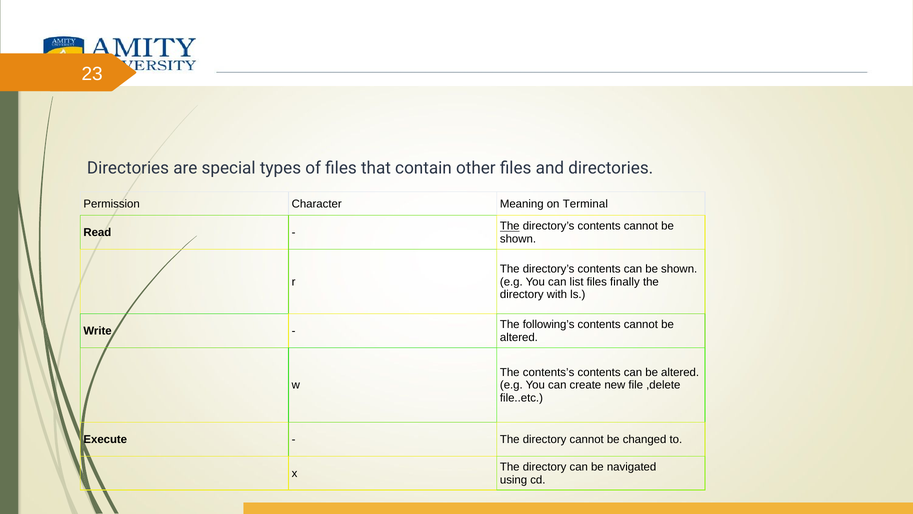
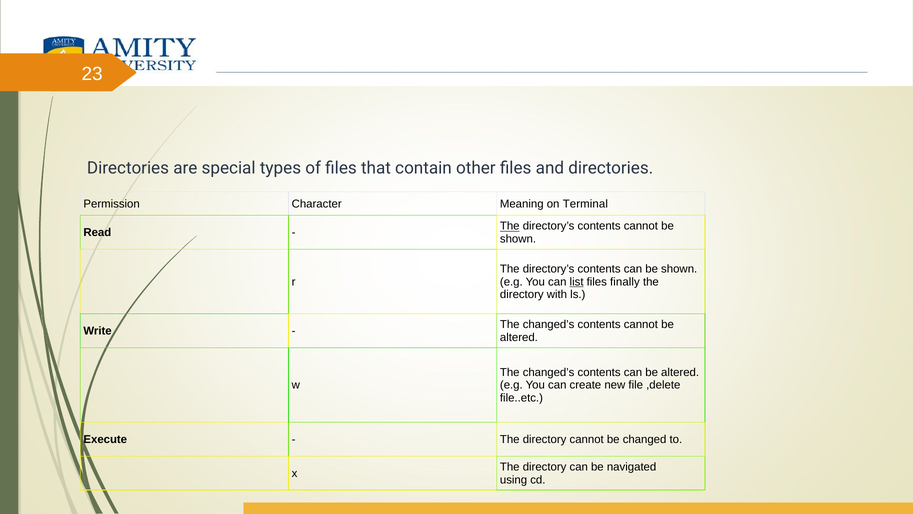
list underline: none -> present
following’s at (549, 324): following’s -> changed’s
contents’s at (549, 372): contents’s -> changed’s
